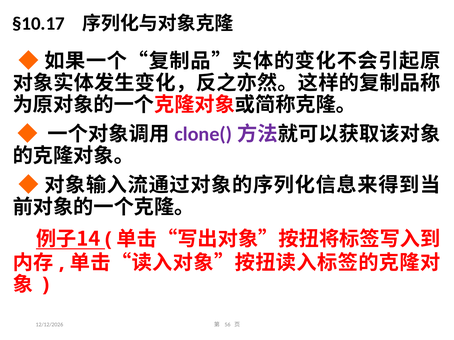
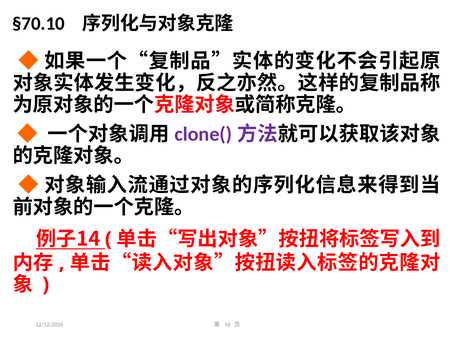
§10.17: §10.17 -> §70.10
